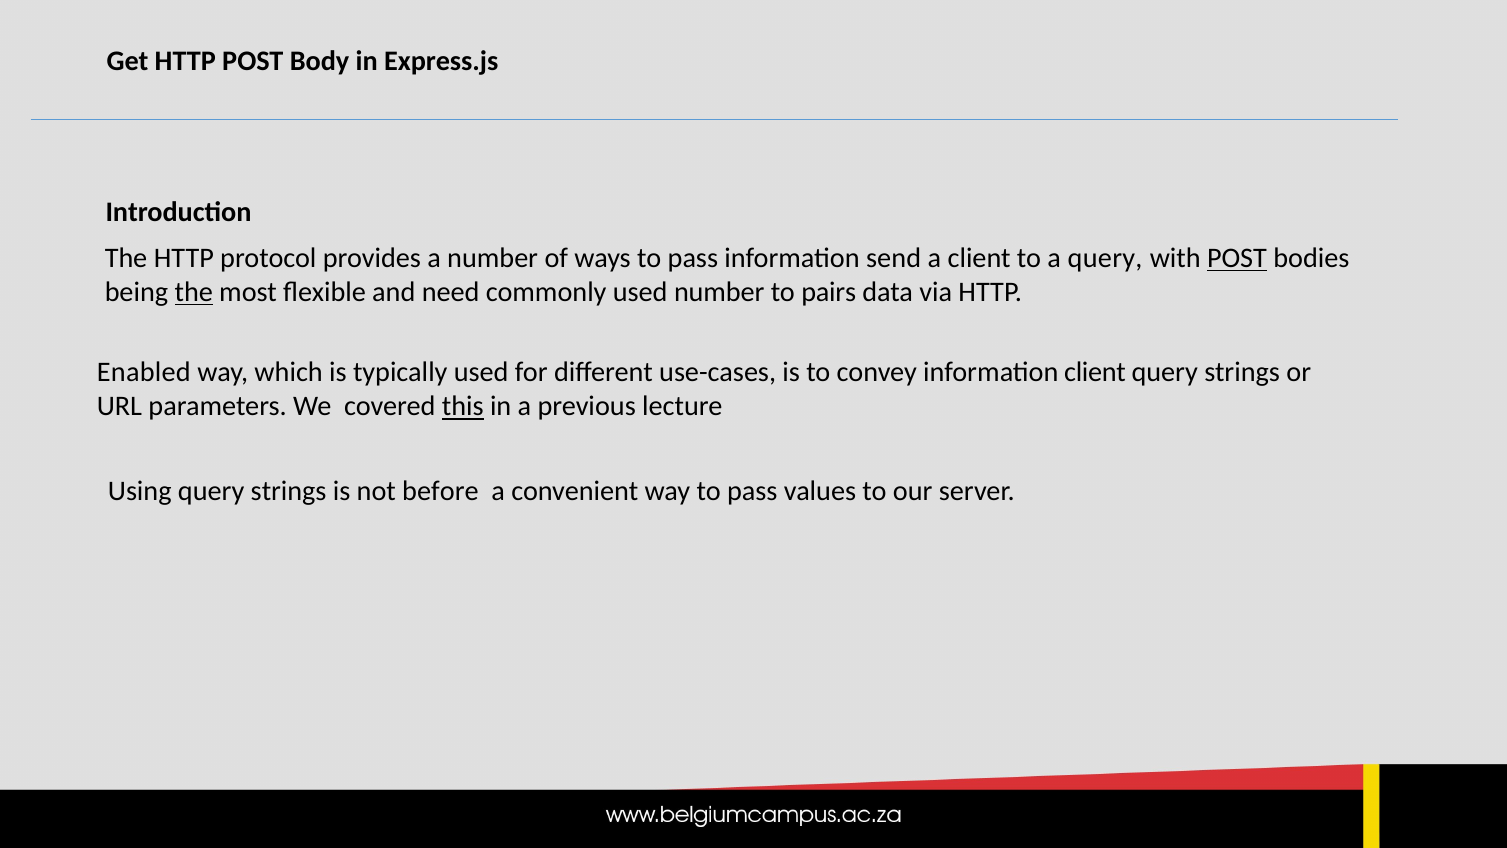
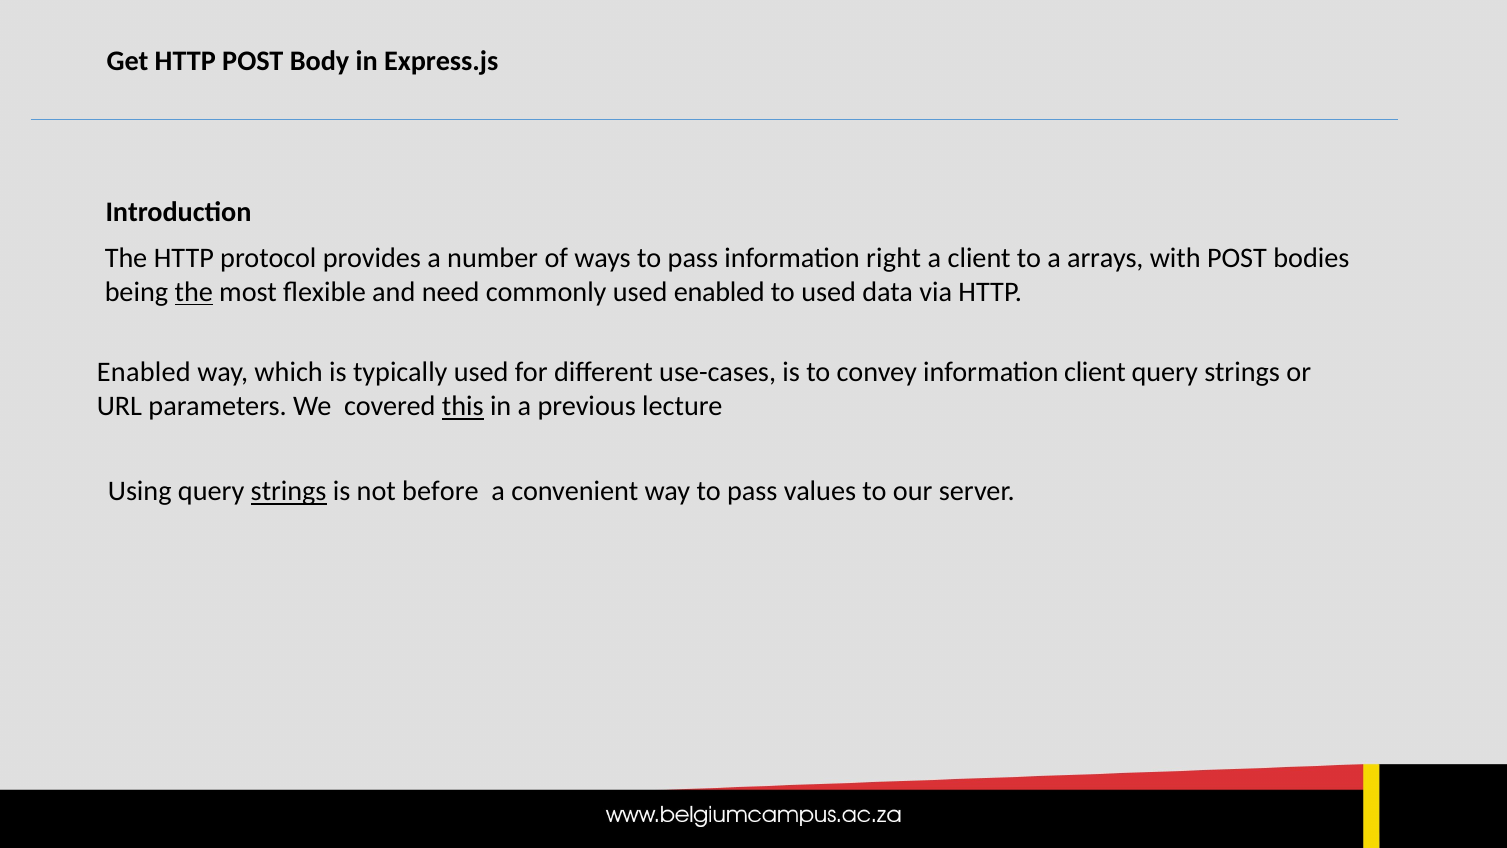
send: send -> right
a query: query -> arrays
POST at (1237, 258) underline: present -> none
used number: number -> enabled
to pairs: pairs -> used
strings at (289, 491) underline: none -> present
